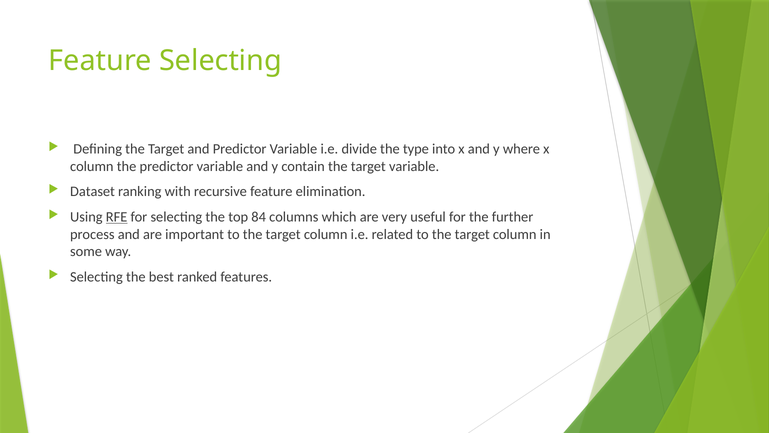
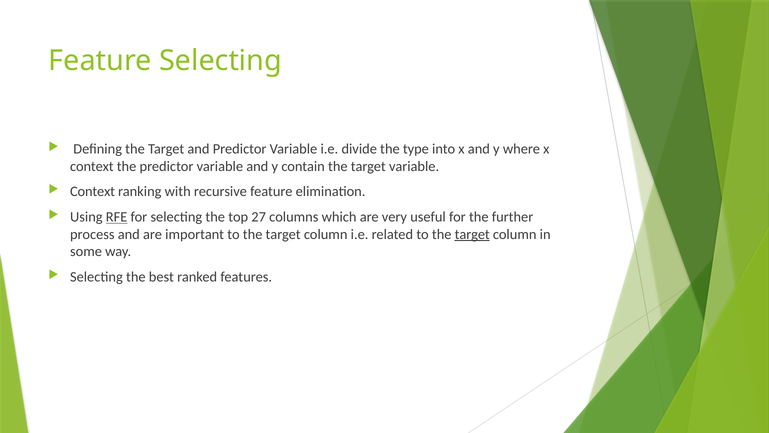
column at (92, 166): column -> context
Dataset at (93, 191): Dataset -> Context
84: 84 -> 27
target at (472, 234) underline: none -> present
